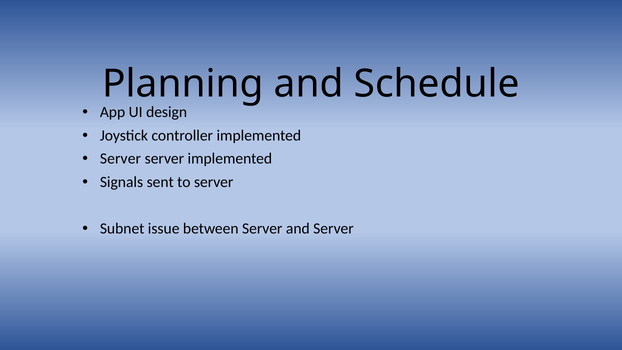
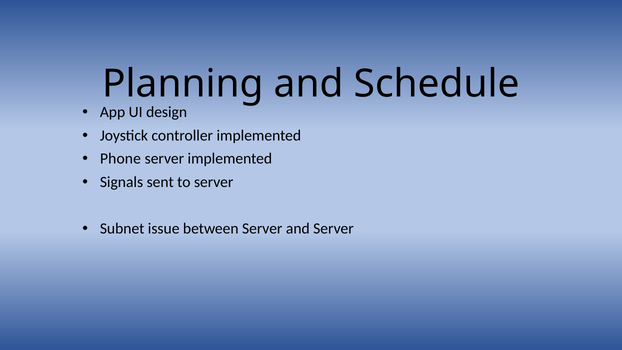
Server at (120, 159): Server -> Phone
